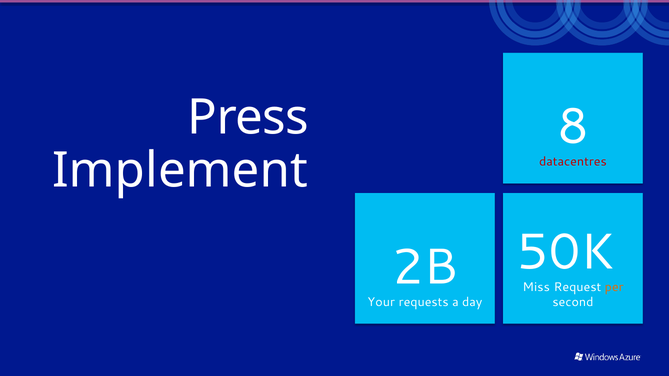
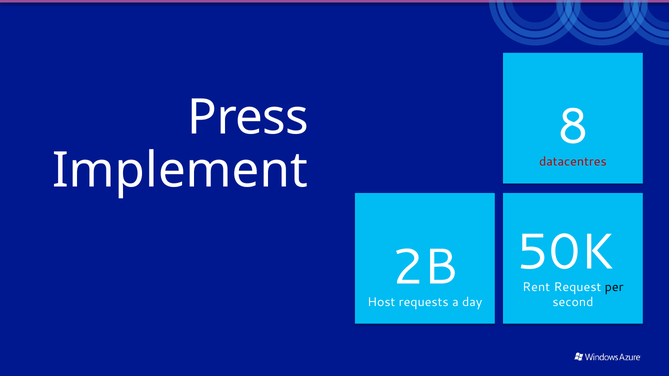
Miss: Miss -> Rent
per colour: orange -> black
Your: Your -> Host
